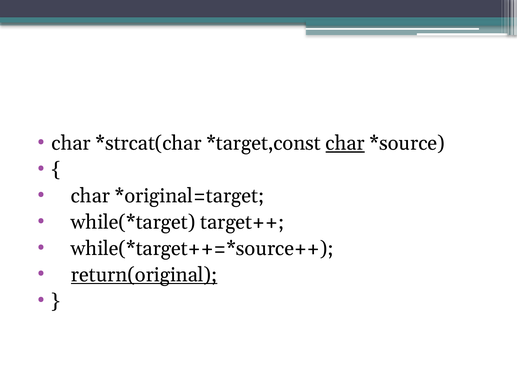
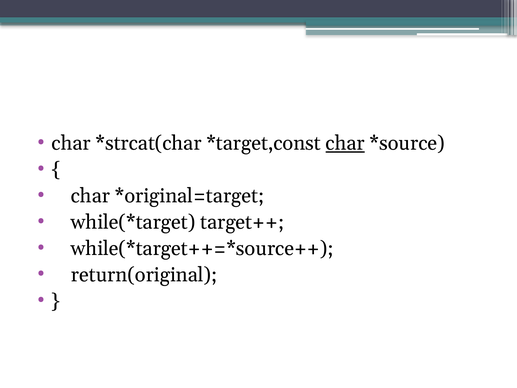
return(original underline: present -> none
